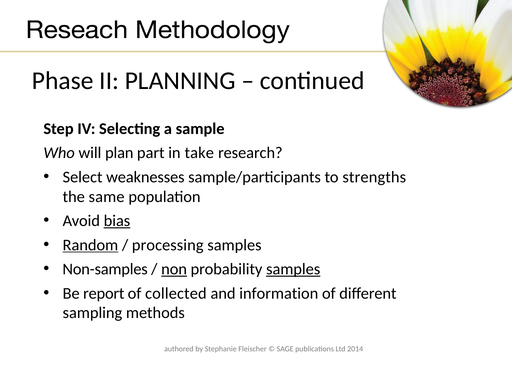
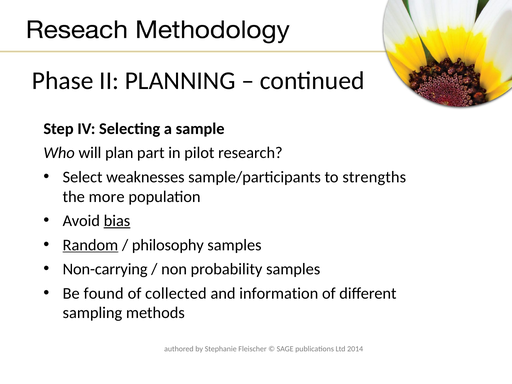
take: take -> pilot
same: same -> more
processing: processing -> philosophy
Non-samples: Non-samples -> Non-carrying
non underline: present -> none
samples at (293, 269) underline: present -> none
report: report -> found
